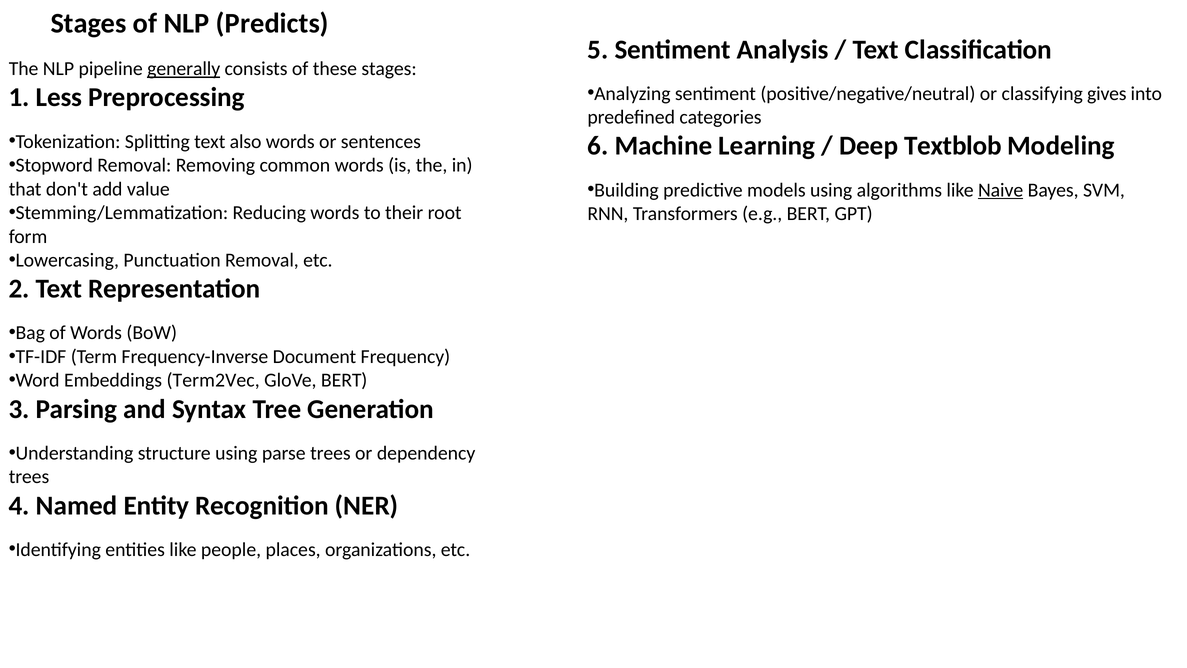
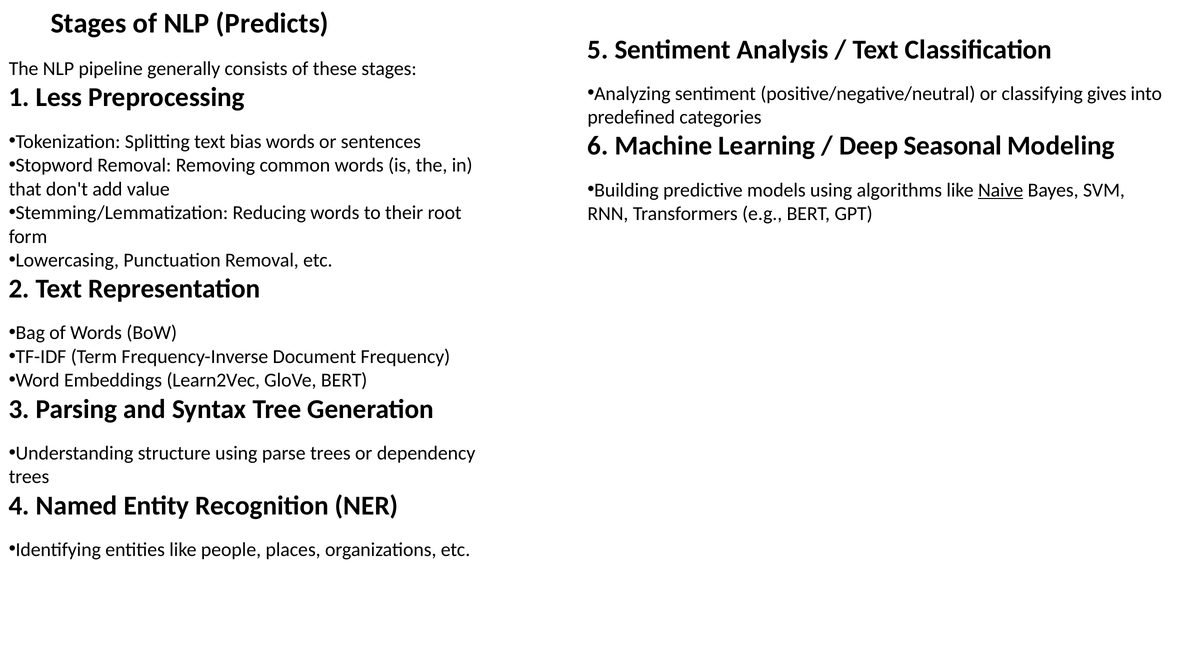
generally underline: present -> none
also: also -> bias
Textblob: Textblob -> Seasonal
Term2Vec: Term2Vec -> Learn2Vec
